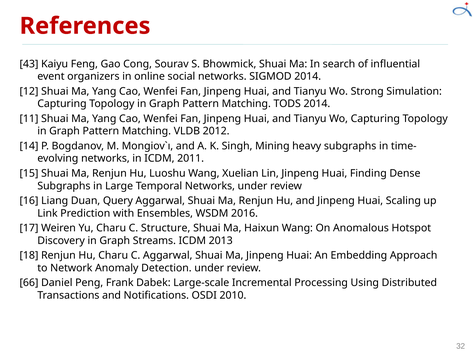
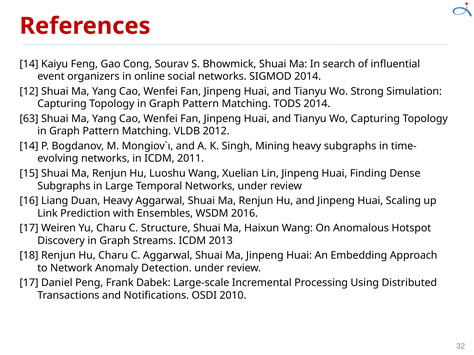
43 at (29, 64): 43 -> 14
11: 11 -> 63
Duan Query: Query -> Heavy
66 at (29, 283): 66 -> 17
